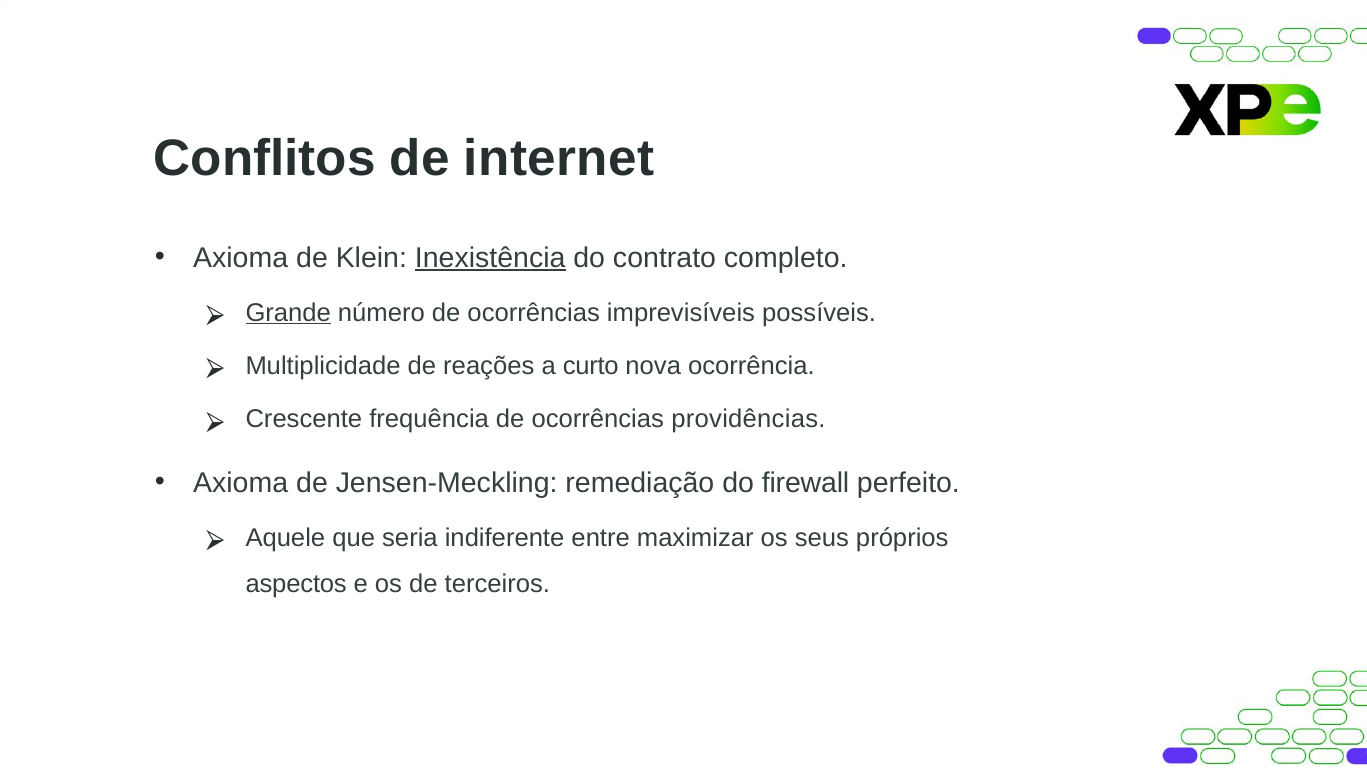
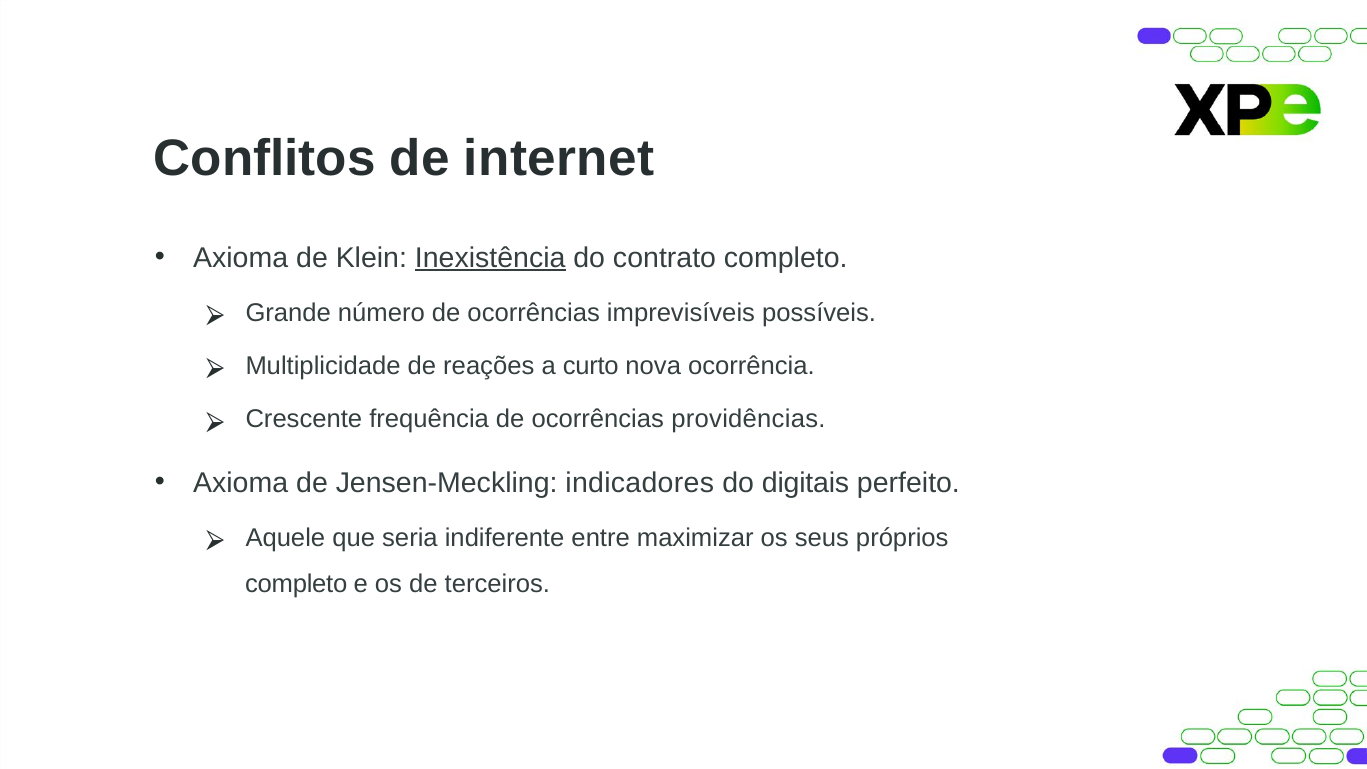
Grande underline: present -> none
remediação: remediação -> indicadores
firewall: firewall -> digitais
aspectos at (296, 584): aspectos -> completo
